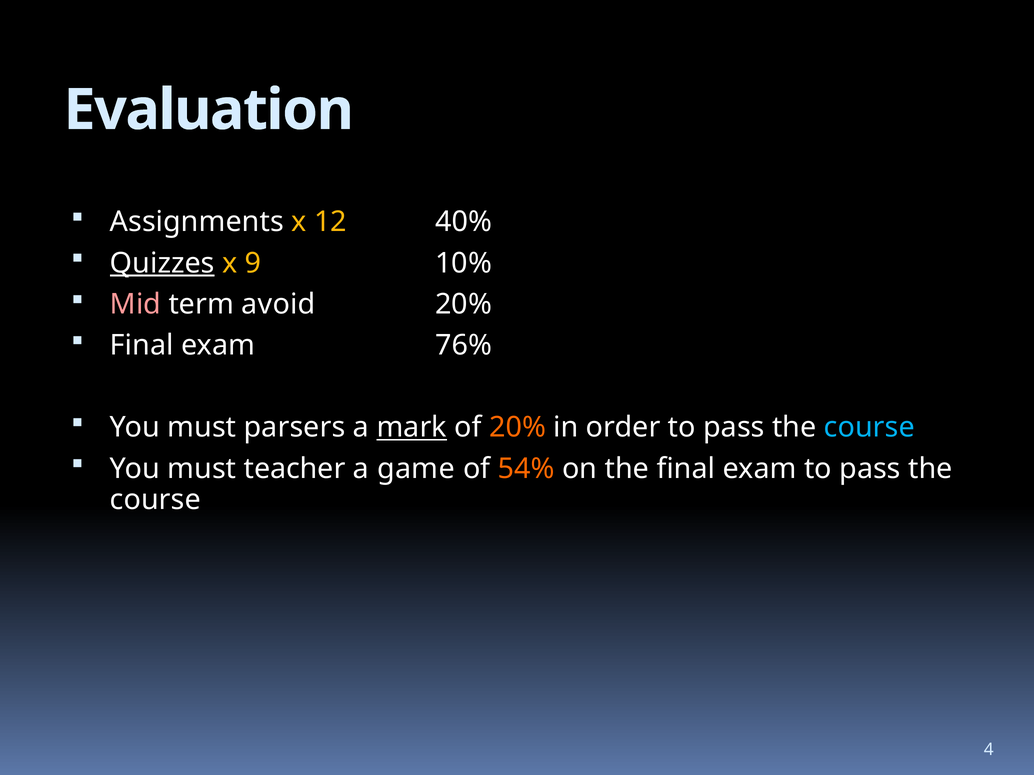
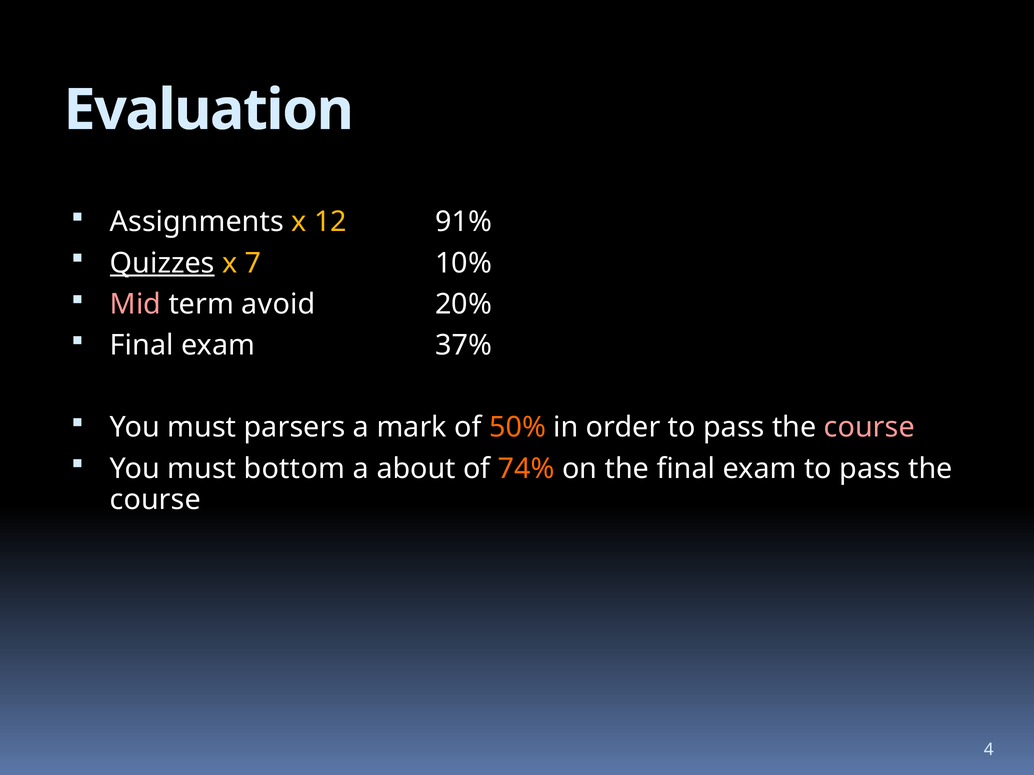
40%: 40% -> 91%
9: 9 -> 7
76%: 76% -> 37%
mark underline: present -> none
of 20%: 20% -> 50%
course at (869, 428) colour: light blue -> pink
teacher: teacher -> bottom
game: game -> about
54%: 54% -> 74%
